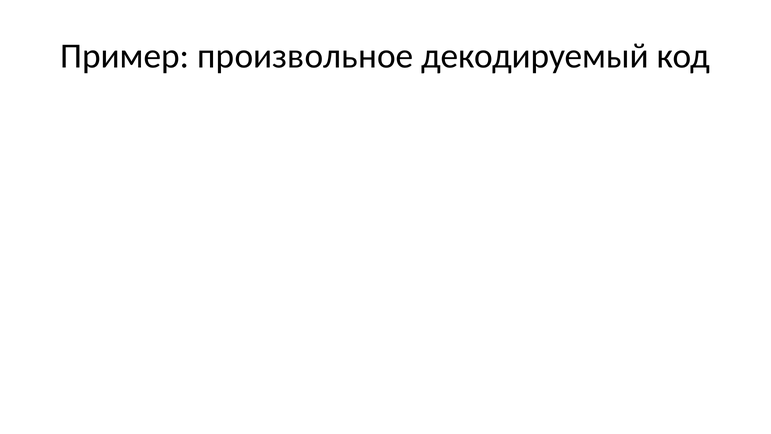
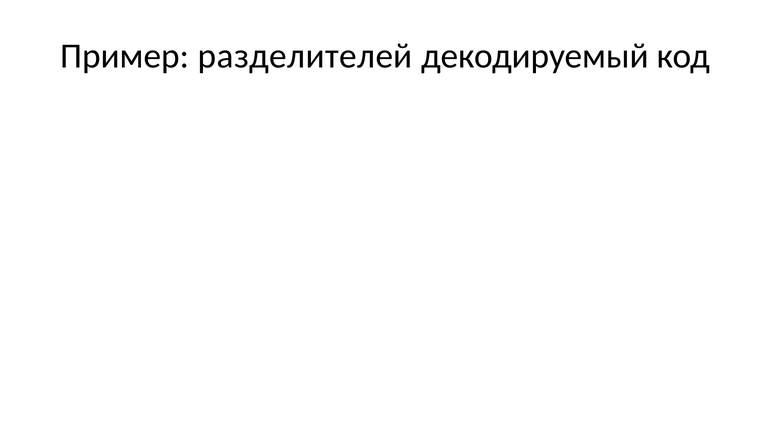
произвольное: произвольное -> разделителей
